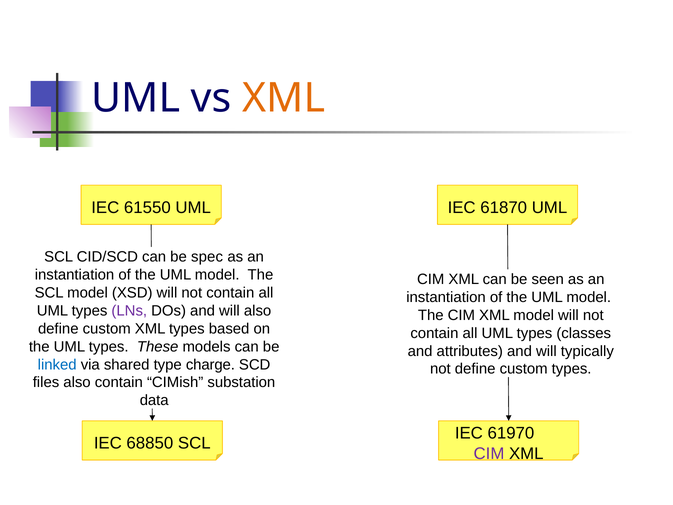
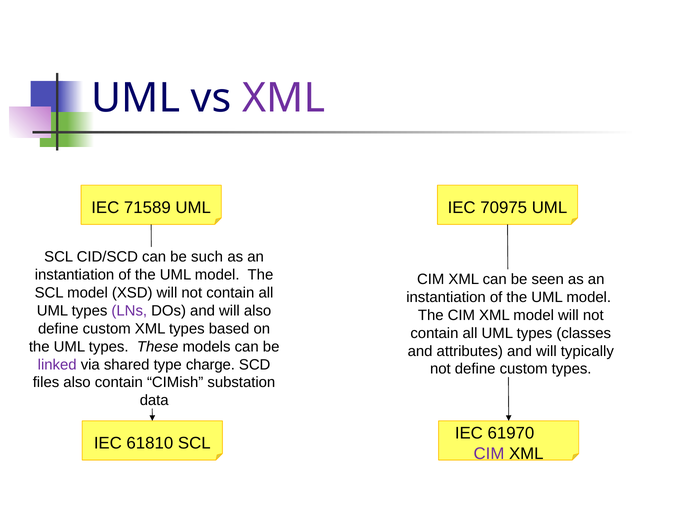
XML at (284, 98) colour: orange -> purple
61550: 61550 -> 71589
61870: 61870 -> 70975
spec: spec -> such
linked colour: blue -> purple
68850: 68850 -> 61810
